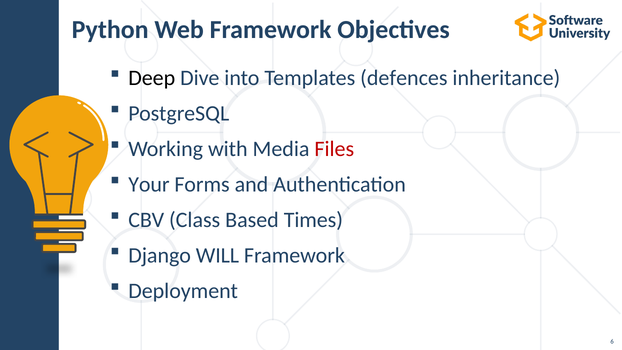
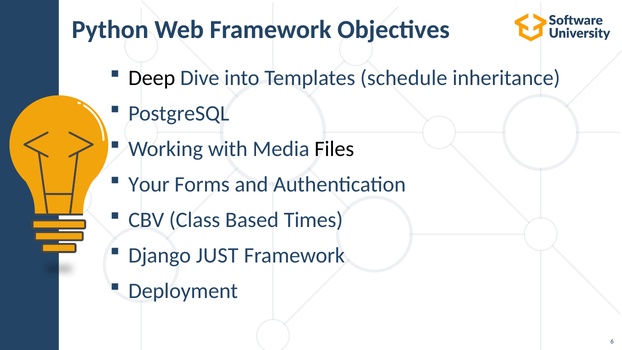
defences: defences -> schedule
Files colour: red -> black
WILL: WILL -> JUST
